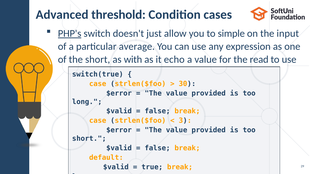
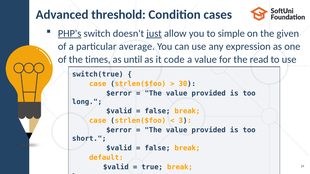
just underline: none -> present
input: input -> given
the short: short -> times
with: with -> until
echo: echo -> code
